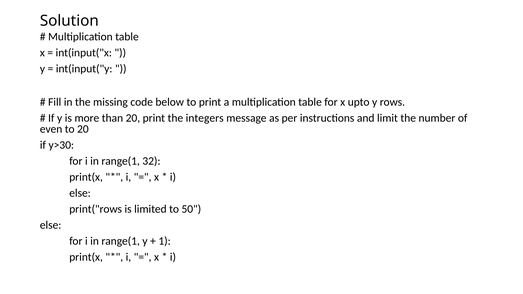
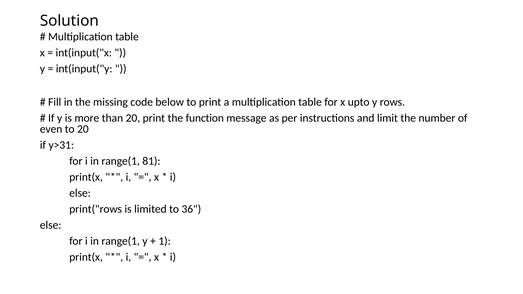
integers: integers -> function
y>30: y>30 -> y>31
32: 32 -> 81
50: 50 -> 36
